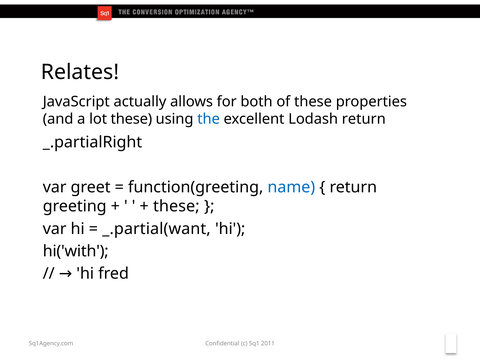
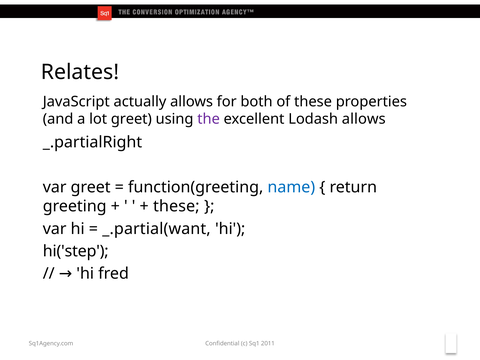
lot these: these -> greet
the colour: blue -> purple
Lodash return: return -> allows
hi('with: hi('with -> hi('step
